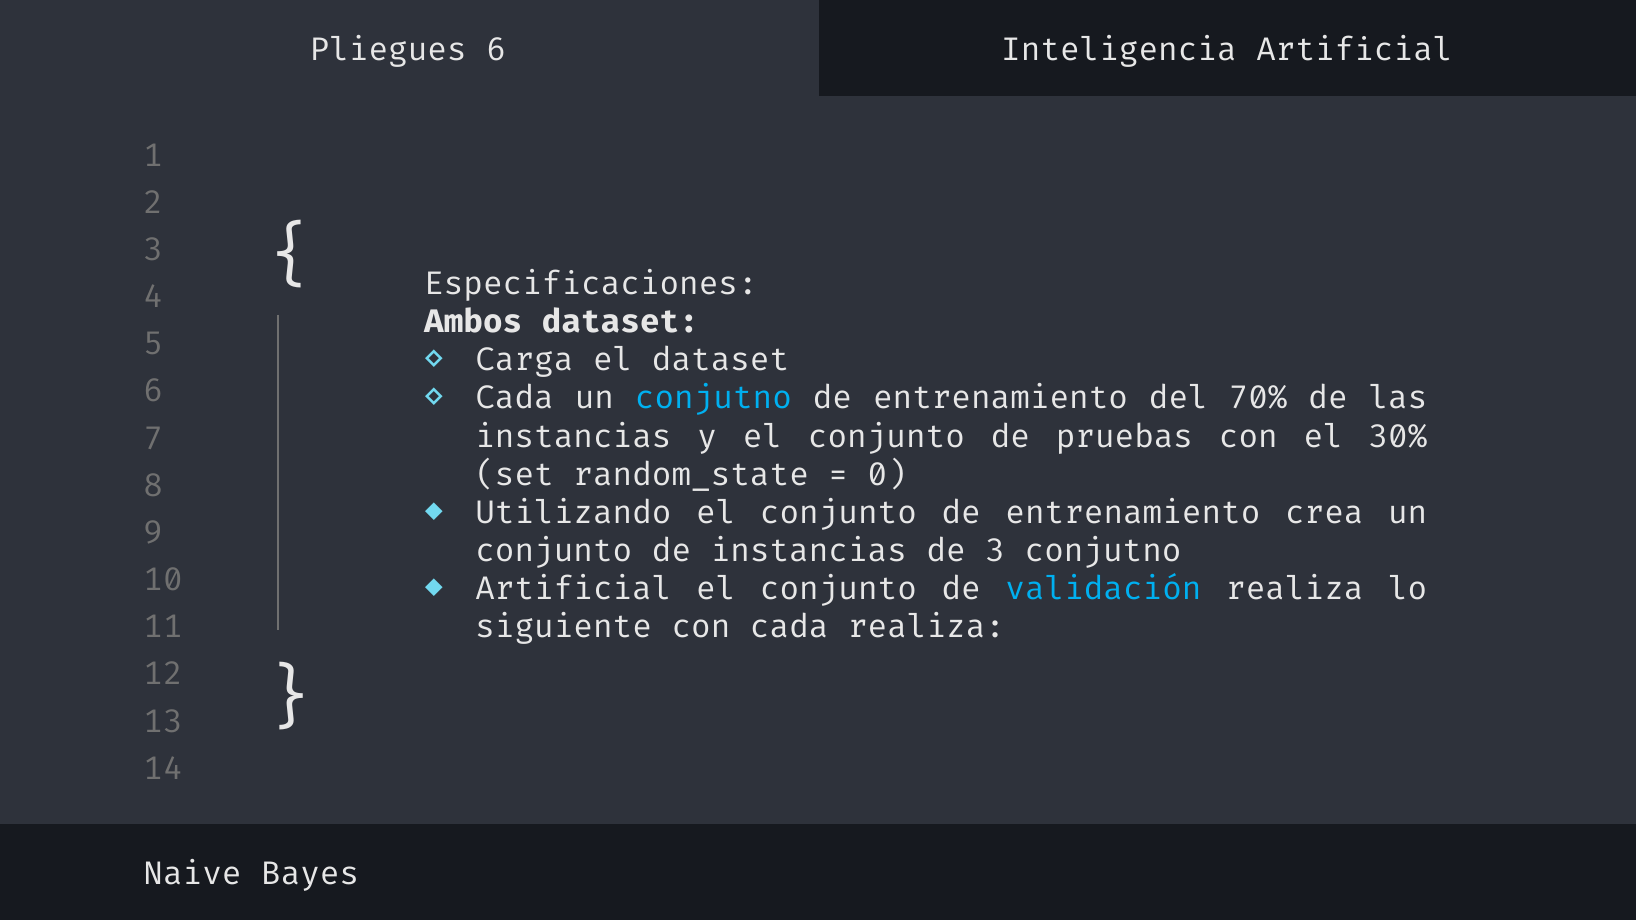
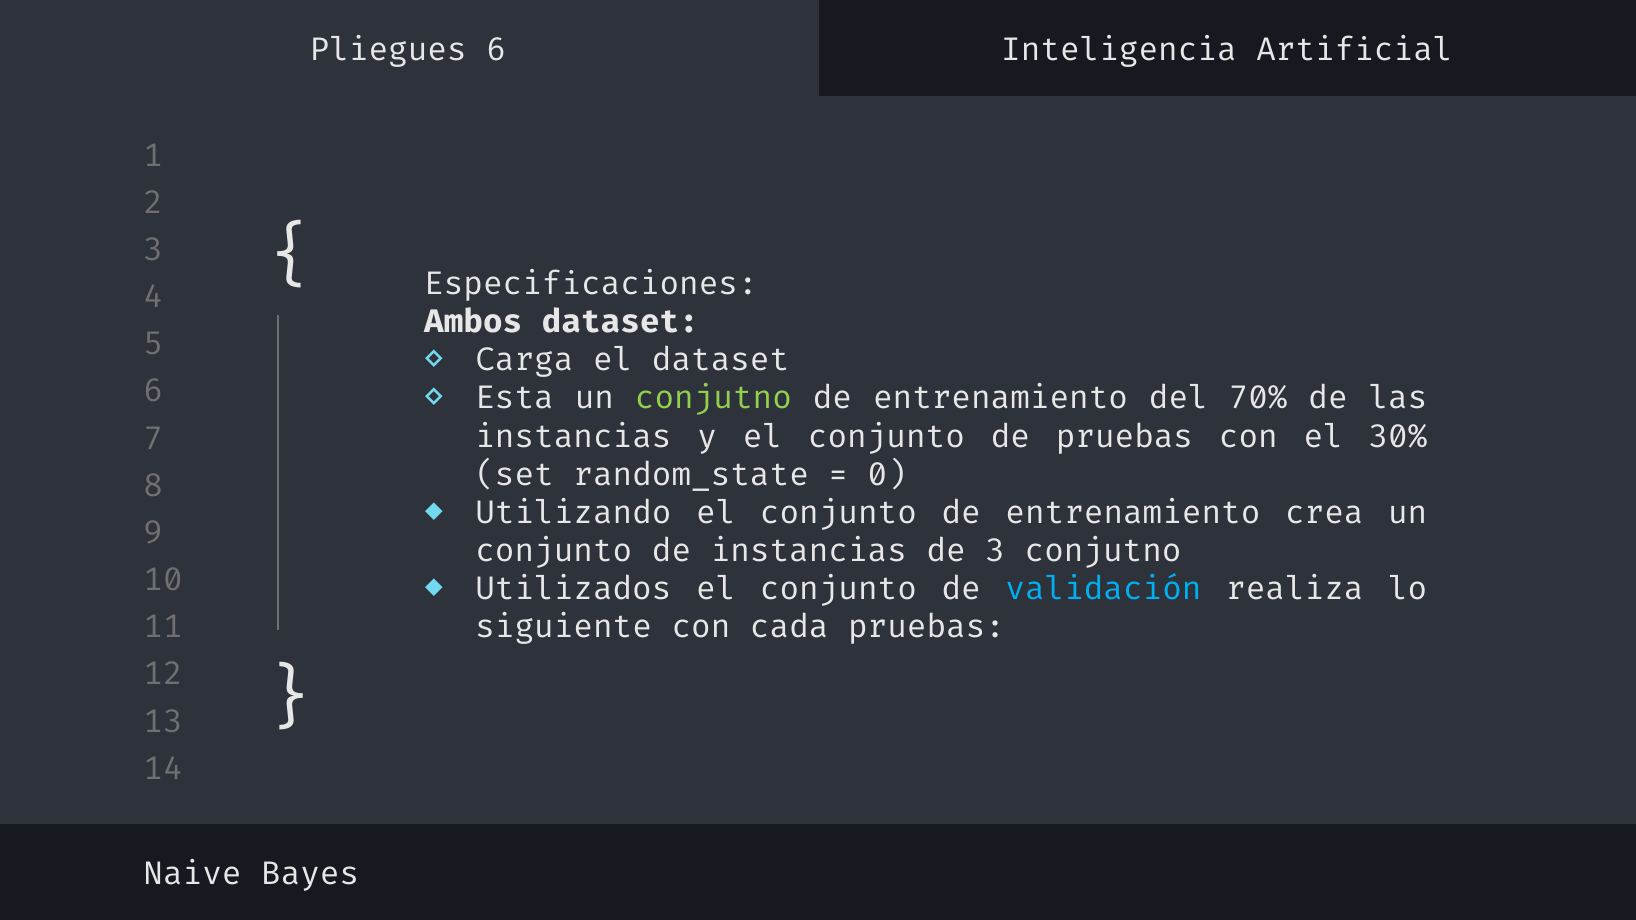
Cada at (515, 399): Cada -> Esta
conjutno at (713, 399) colour: light blue -> light green
Artificial at (573, 589): Artificial -> Utilizados
cada realiza: realiza -> pruebas
